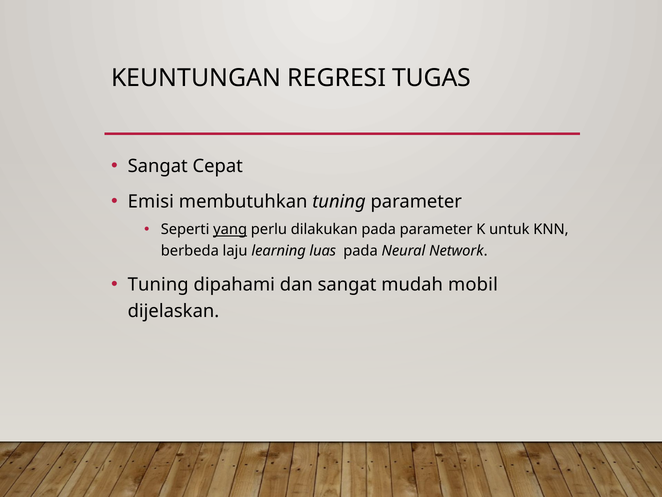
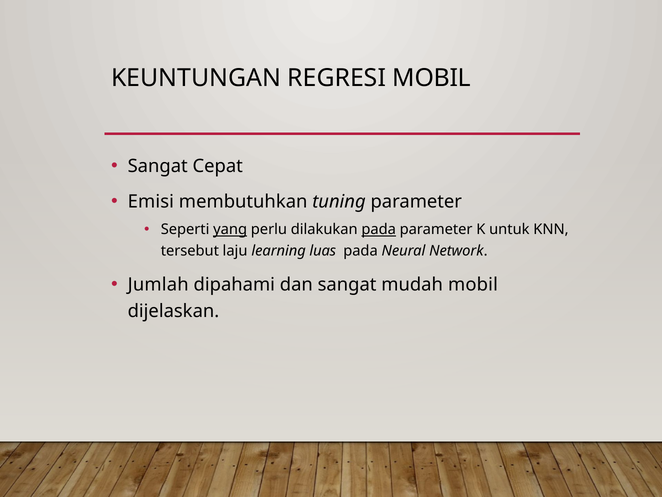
REGRESI TUGAS: TUGAS -> MOBIL
pada at (379, 229) underline: none -> present
berbeda: berbeda -> tersebut
Tuning at (158, 284): Tuning -> Jumlah
